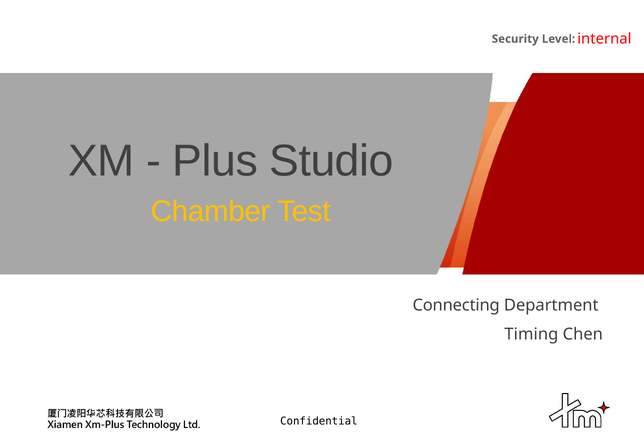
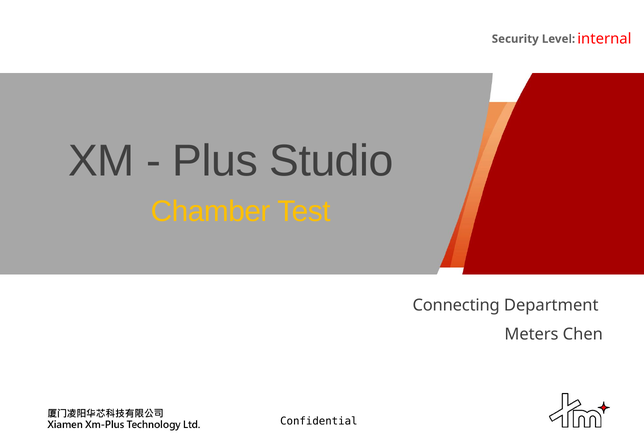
Timing: Timing -> Meters
